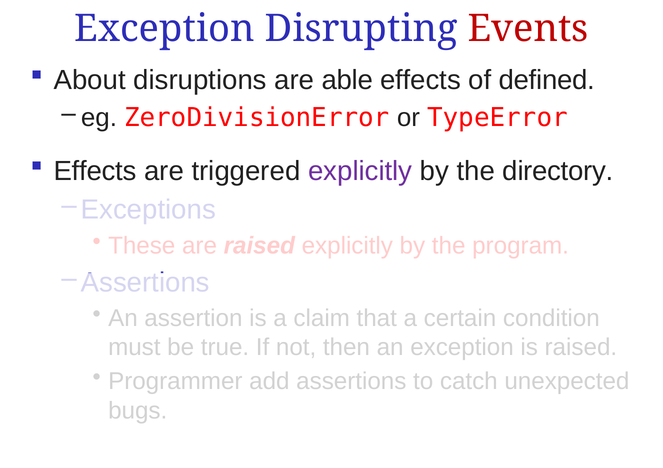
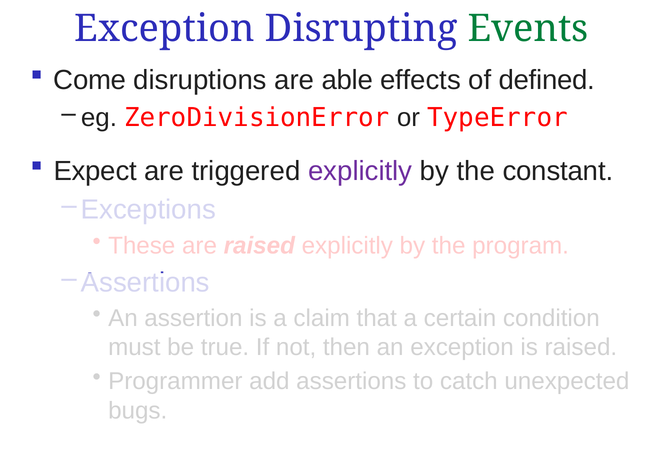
Events colour: red -> green
About: About -> Come
Effects at (95, 171): Effects -> Expect
directory: directory -> constant
